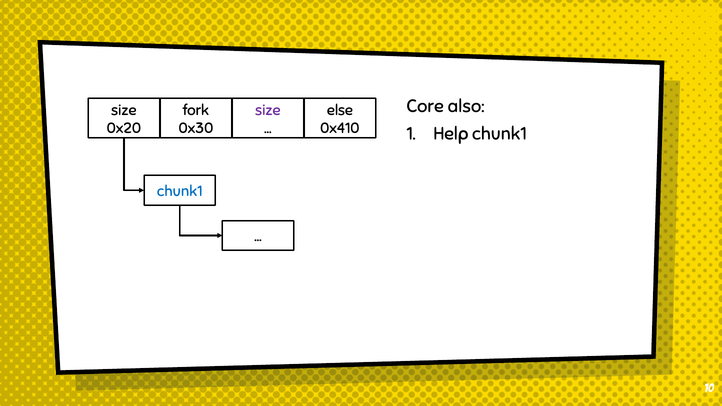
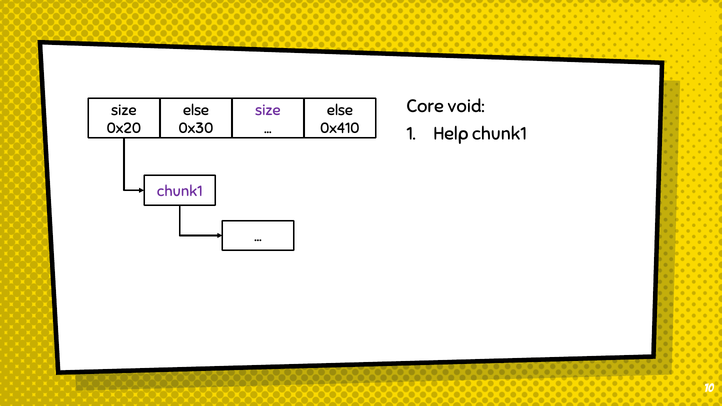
also: also -> void
fork at (196, 110): fork -> else
chunk1 at (180, 191) colour: blue -> purple
